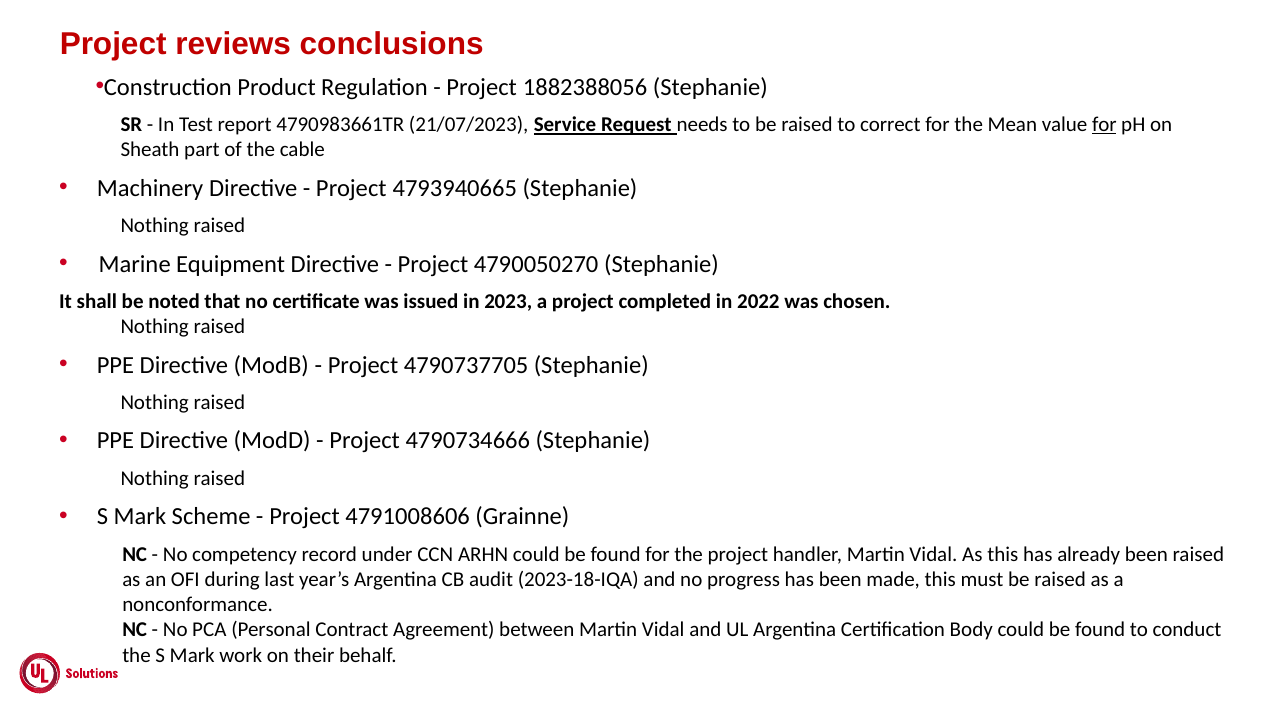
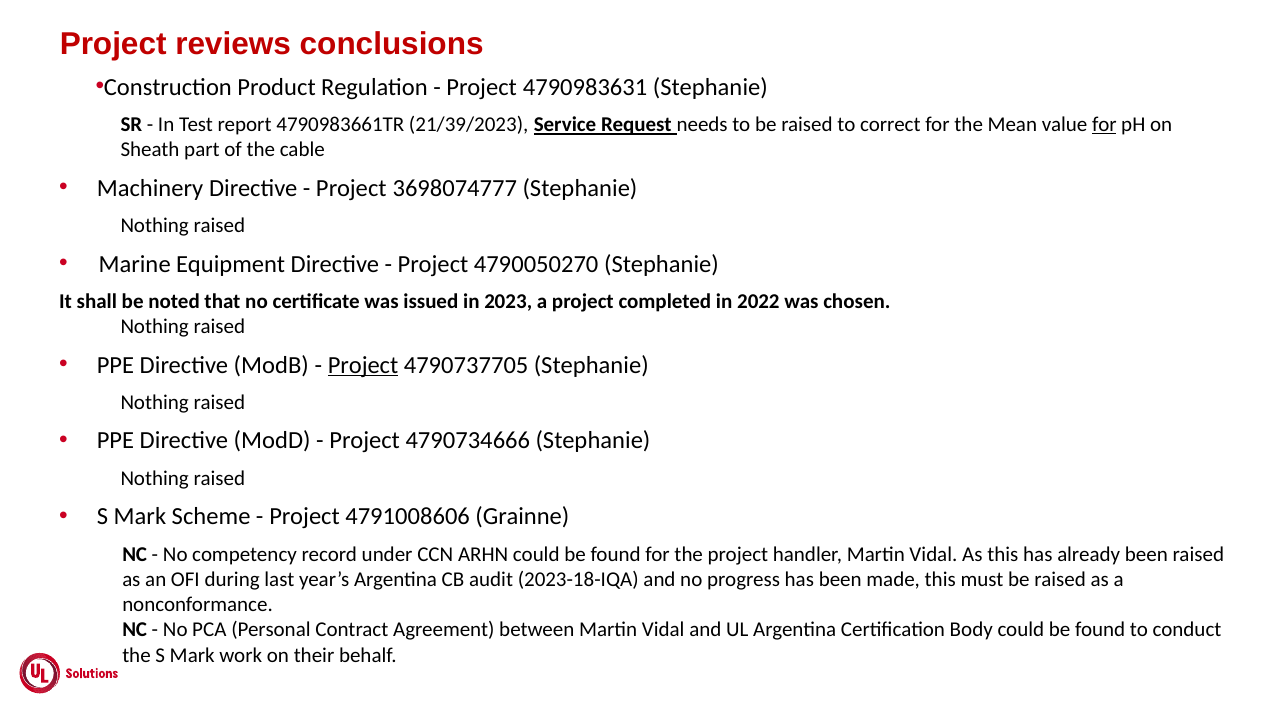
1882388056: 1882388056 -> 4790983631
21/07/2023: 21/07/2023 -> 21/39/2023
4793940665: 4793940665 -> 3698074777
Project at (363, 365) underline: none -> present
